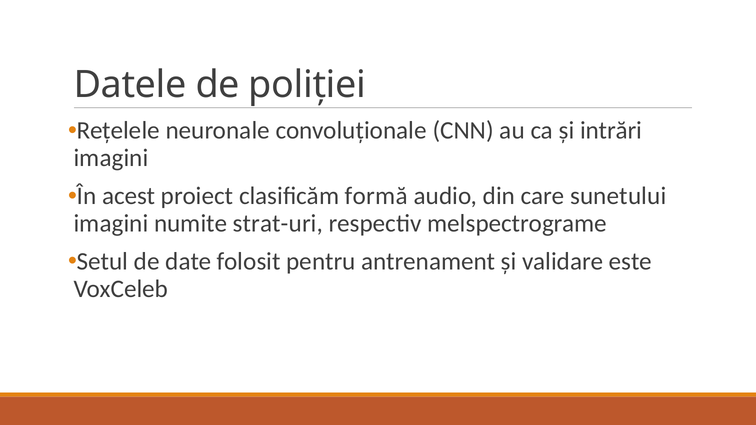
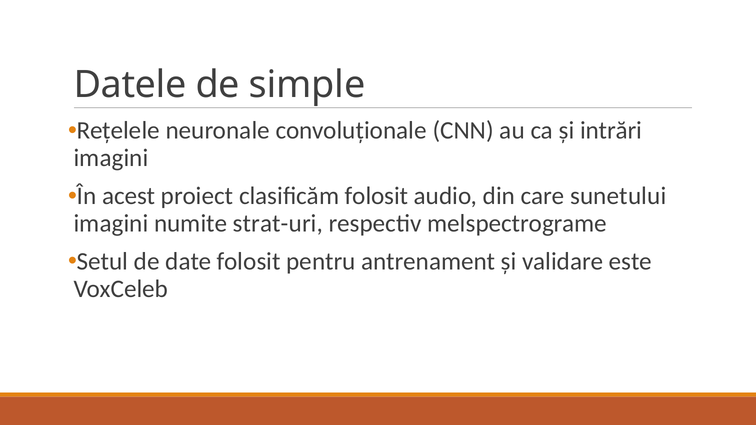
poliției: poliției -> simple
clasificăm formă: formă -> folosit
